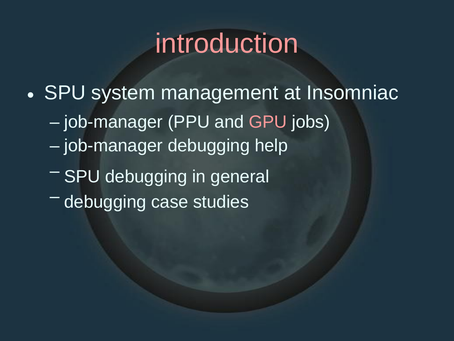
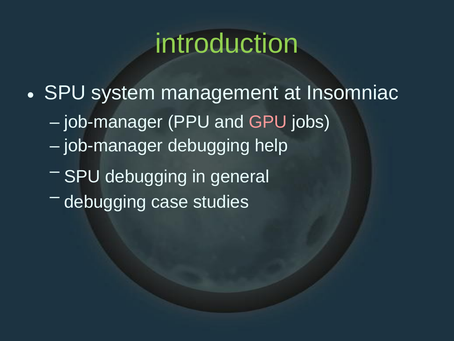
introduction colour: pink -> light green
